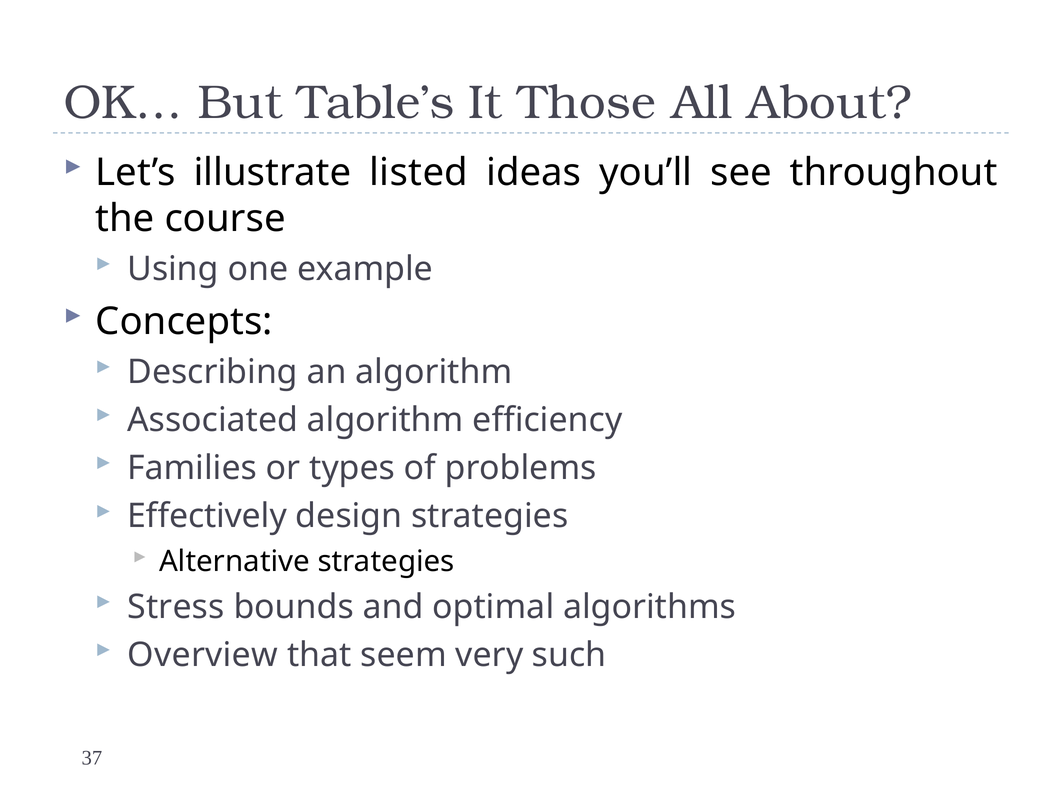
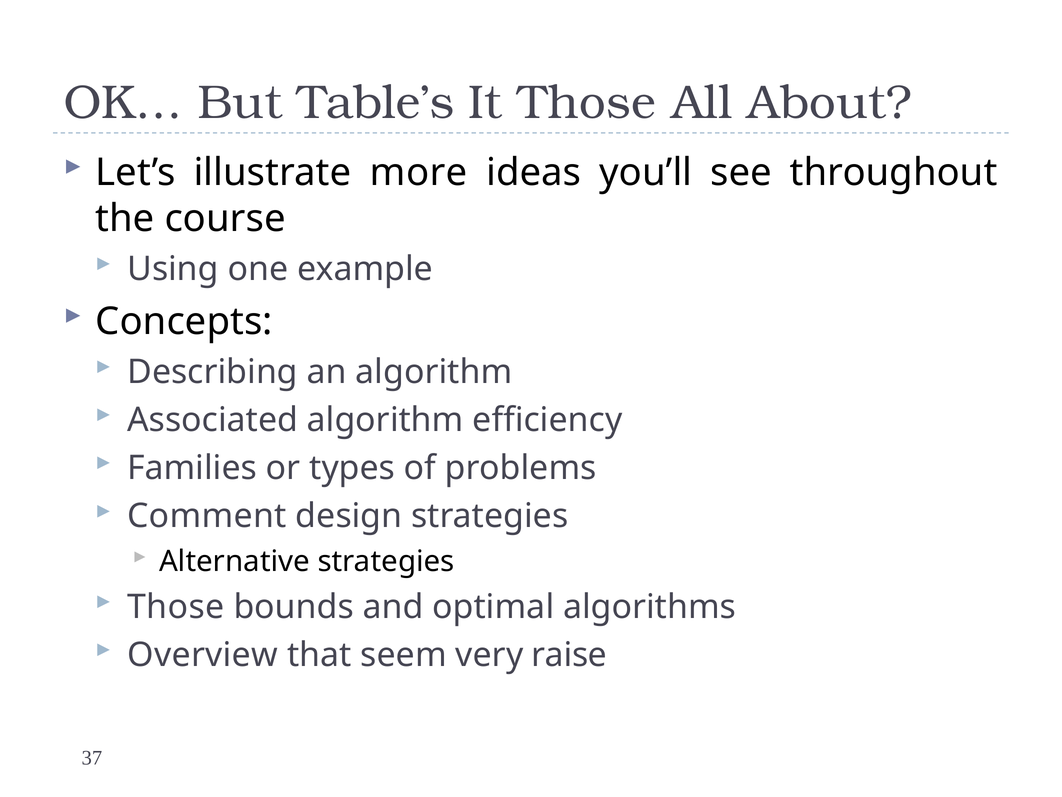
listed: listed -> more
Effectively: Effectively -> Comment
Stress at (176, 607): Stress -> Those
such: such -> raise
